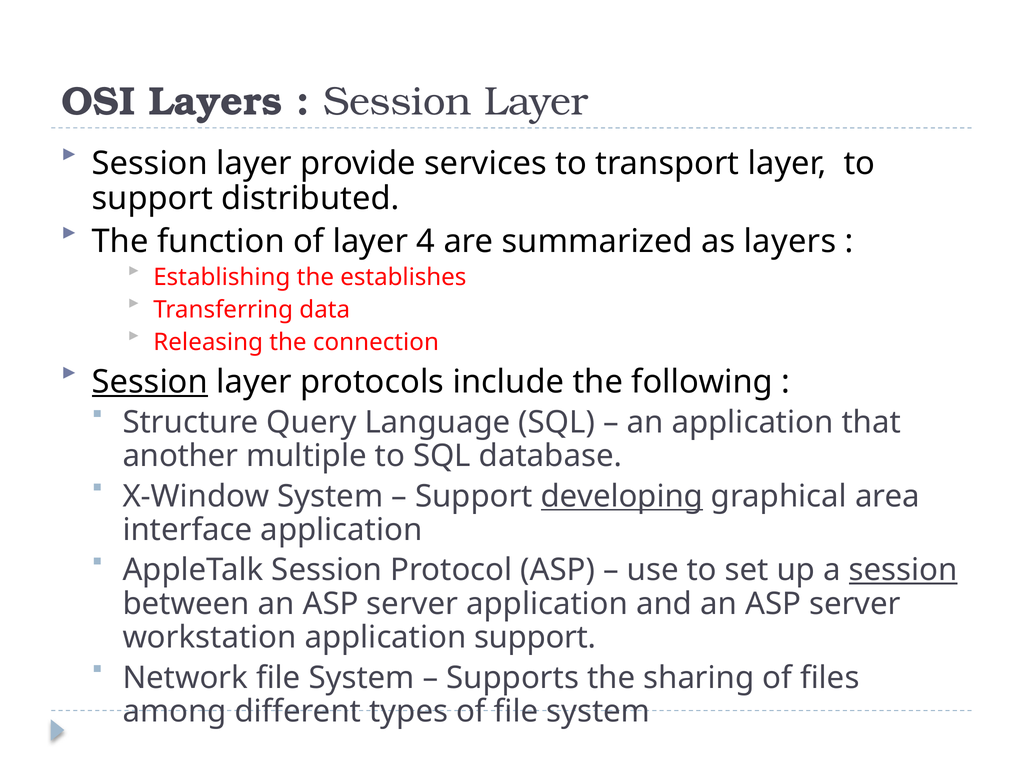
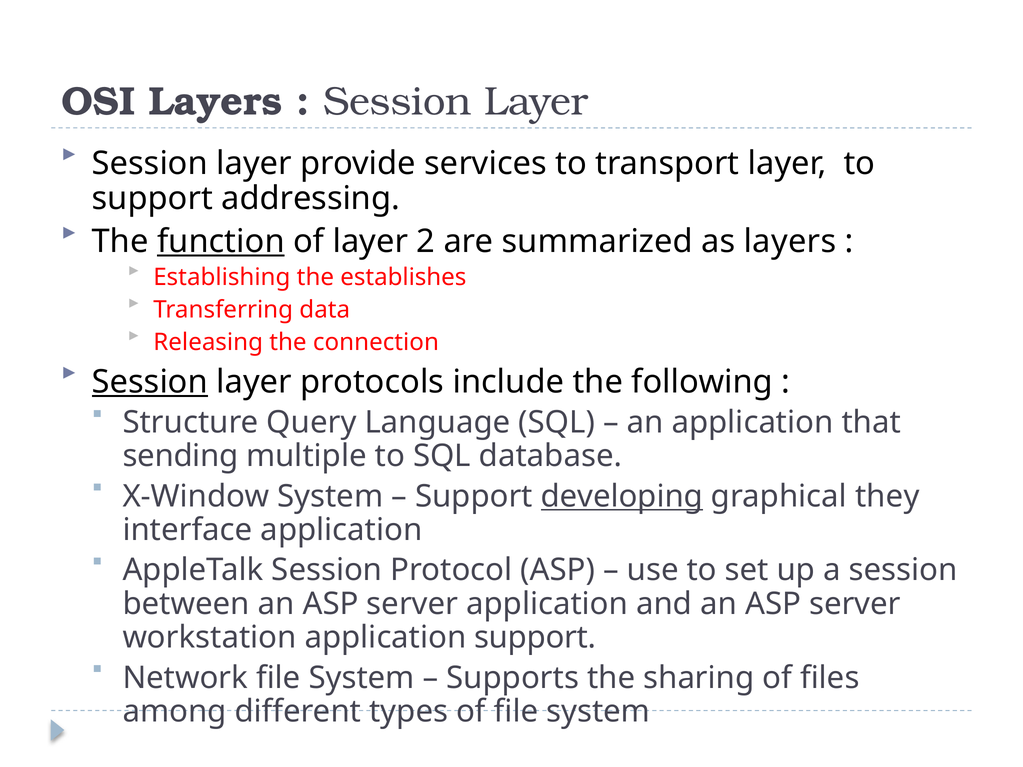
distributed: distributed -> addressing
function underline: none -> present
4: 4 -> 2
another: another -> sending
area: area -> they
session at (903, 570) underline: present -> none
